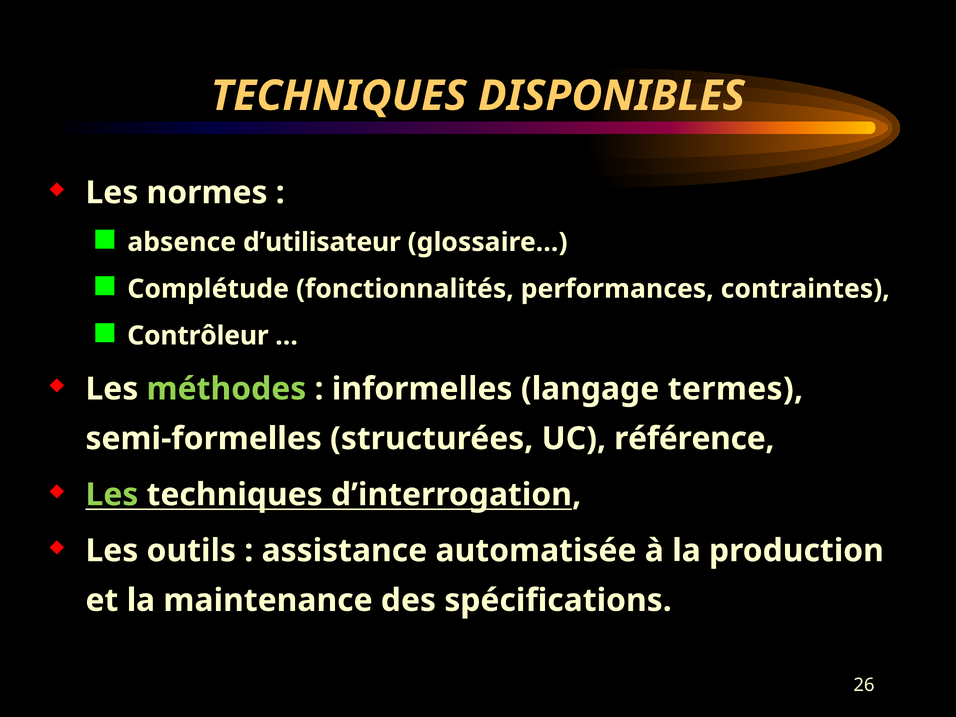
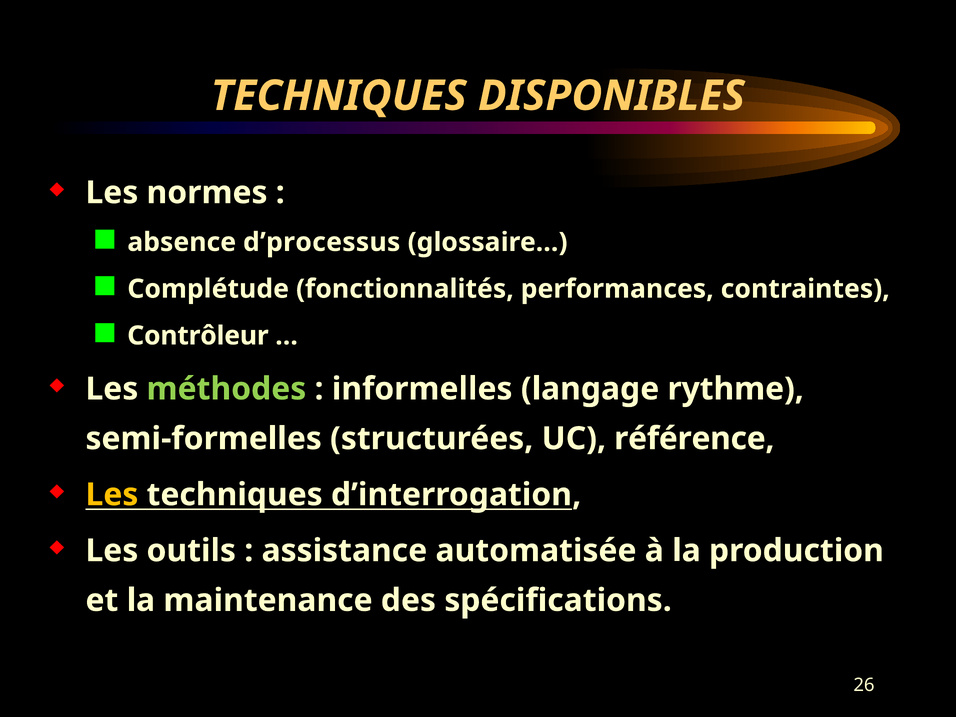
d’utilisateur: d’utilisateur -> d’processus
termes: termes -> rythme
Les at (112, 495) colour: light green -> yellow
